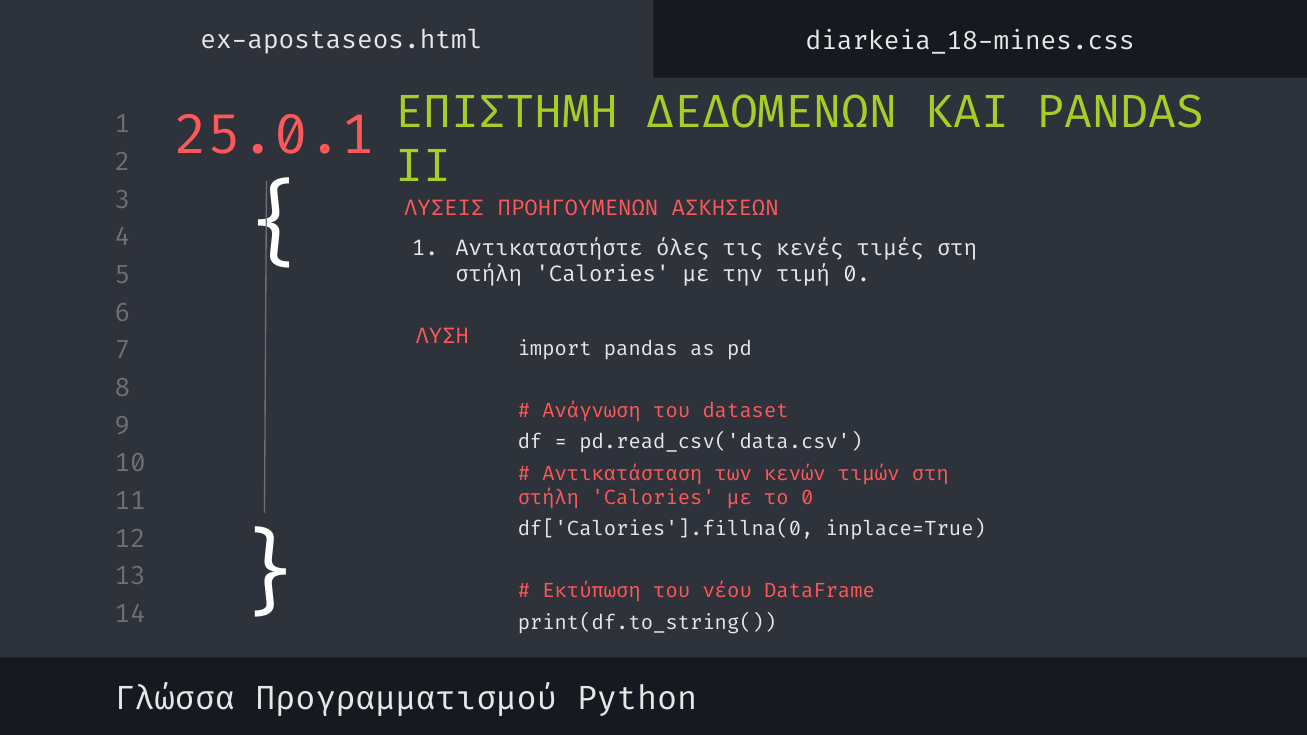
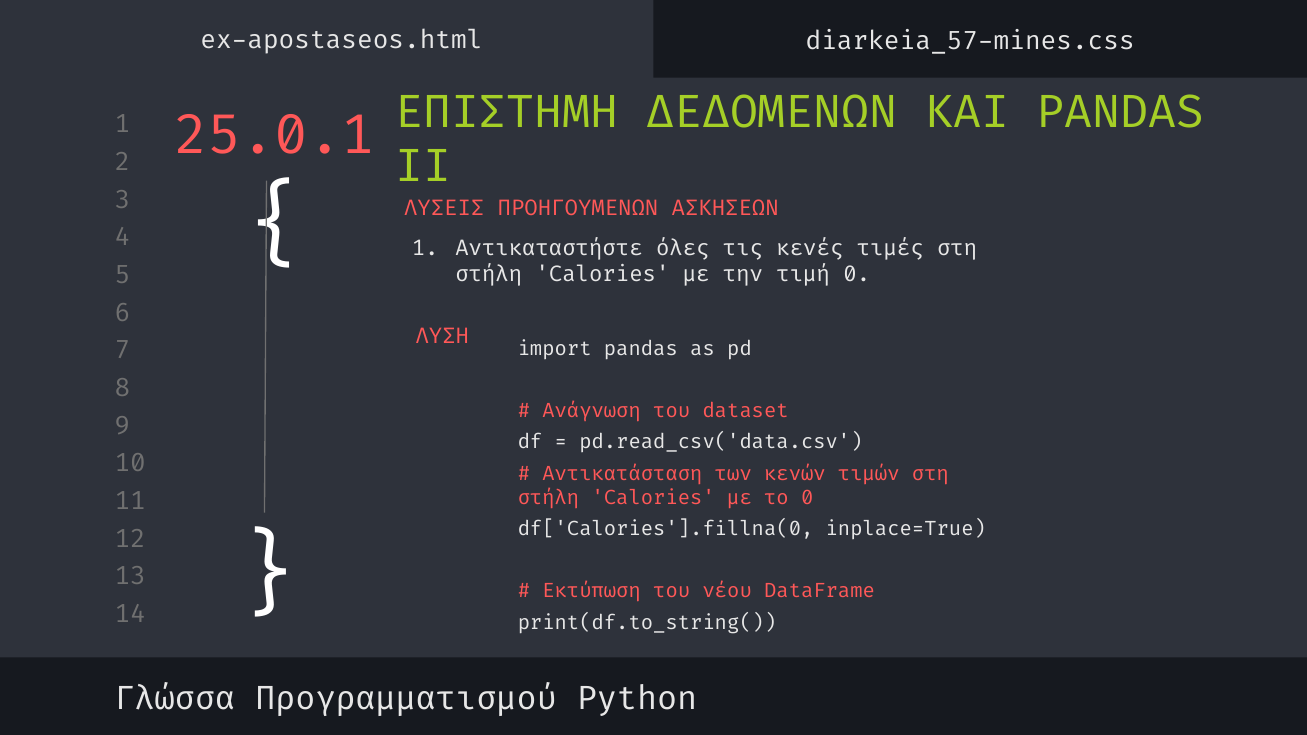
diarkeia_18-mines.css: diarkeia_18-mines.css -> diarkeia_57-mines.css
